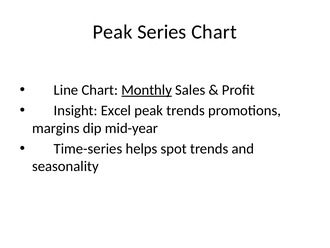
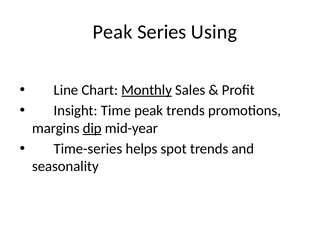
Series Chart: Chart -> Using
Excel: Excel -> Time
dip underline: none -> present
